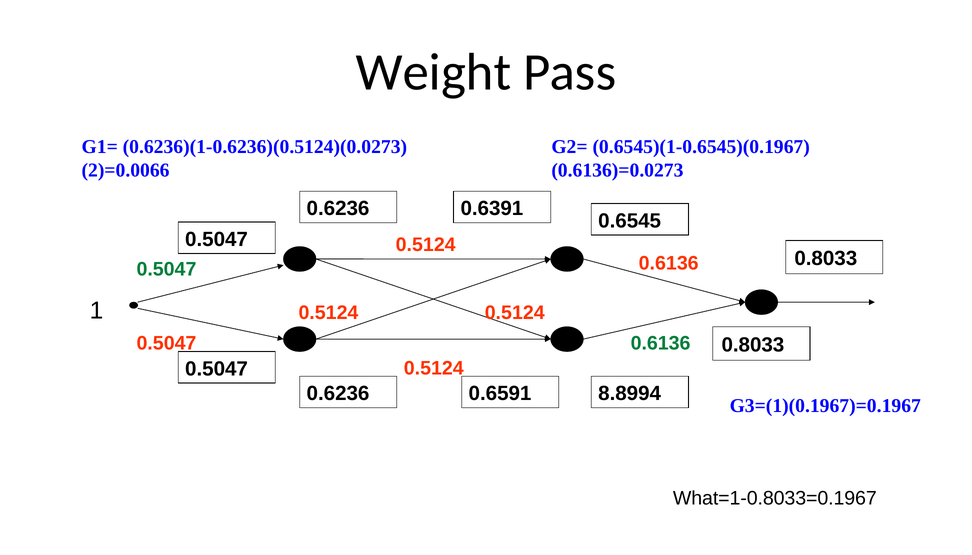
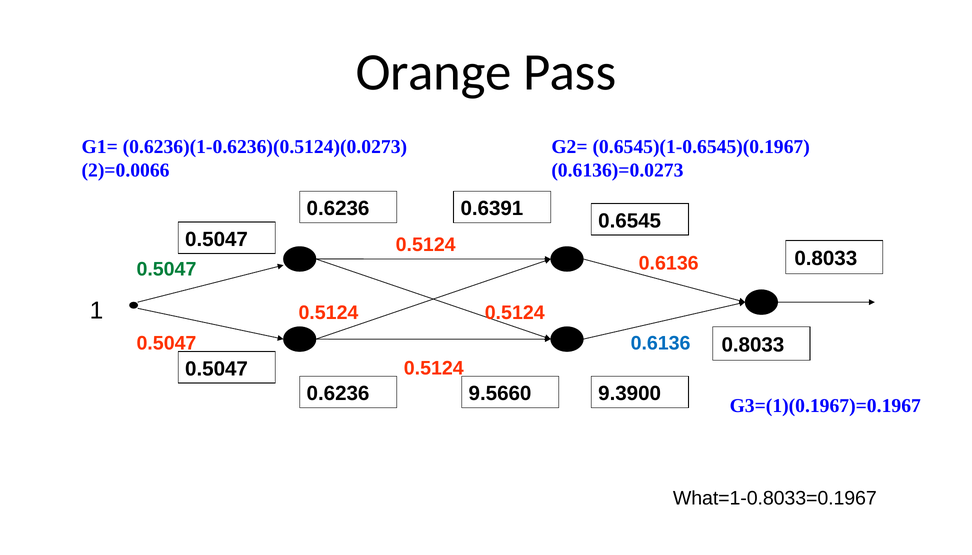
Weight: Weight -> Orange
0.6136 at (661, 344) colour: green -> blue
0.6591: 0.6591 -> 9.5660
8.8994: 8.8994 -> 9.3900
